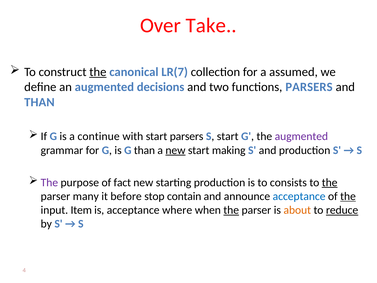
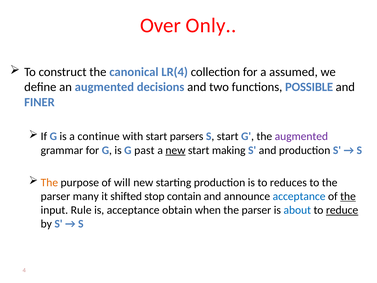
Take: Take -> Only
the at (98, 72) underline: present -> none
LR(7: LR(7 -> LR(4
functions PARSERS: PARSERS -> POSSIBLE
THAN at (39, 102): THAN -> FINER
G than: than -> past
The at (49, 182) colour: purple -> orange
fact: fact -> will
consists: consists -> reduces
the at (330, 182) underline: present -> none
before: before -> shifted
Item: Item -> Rule
where: where -> obtain
the at (231, 210) underline: present -> none
about colour: orange -> blue
